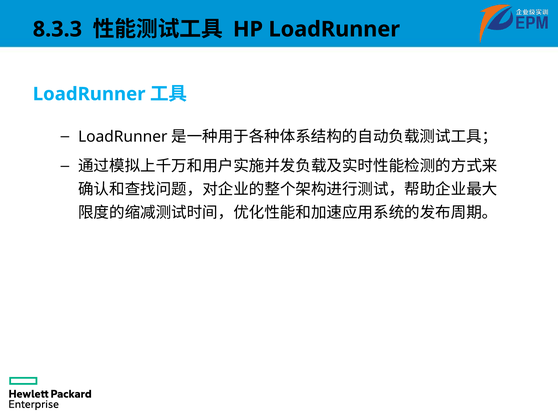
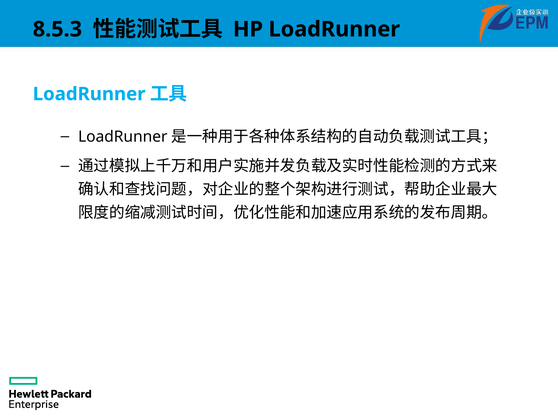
8.3.3: 8.3.3 -> 8.5.3
